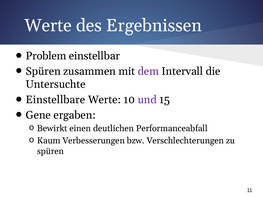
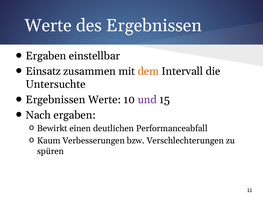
Problem at (46, 56): Problem -> Ergaben
Spüren at (43, 71): Spüren -> Einsatz
dem colour: purple -> orange
Einstellbare at (55, 100): Einstellbare -> Ergebnissen
Gene: Gene -> Nach
